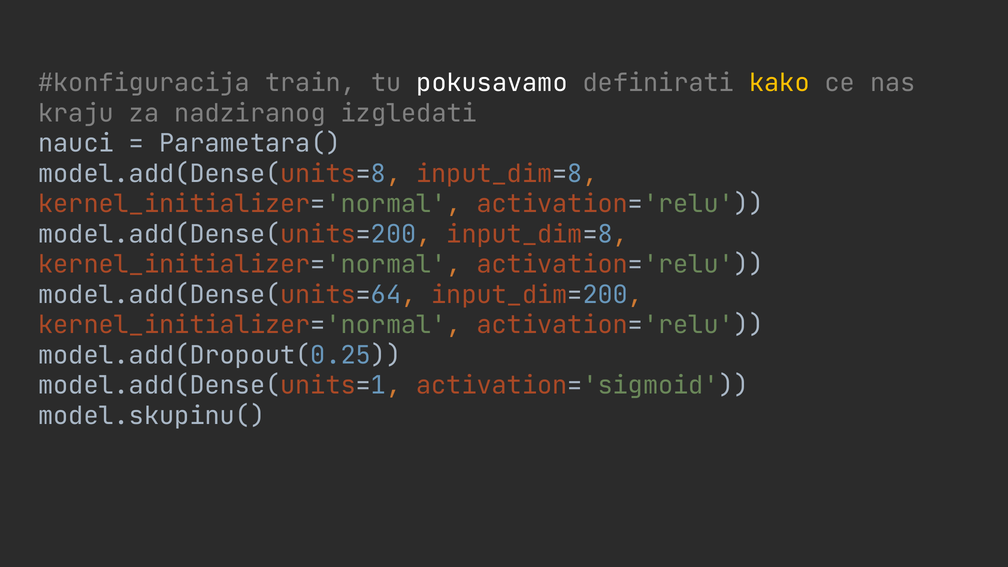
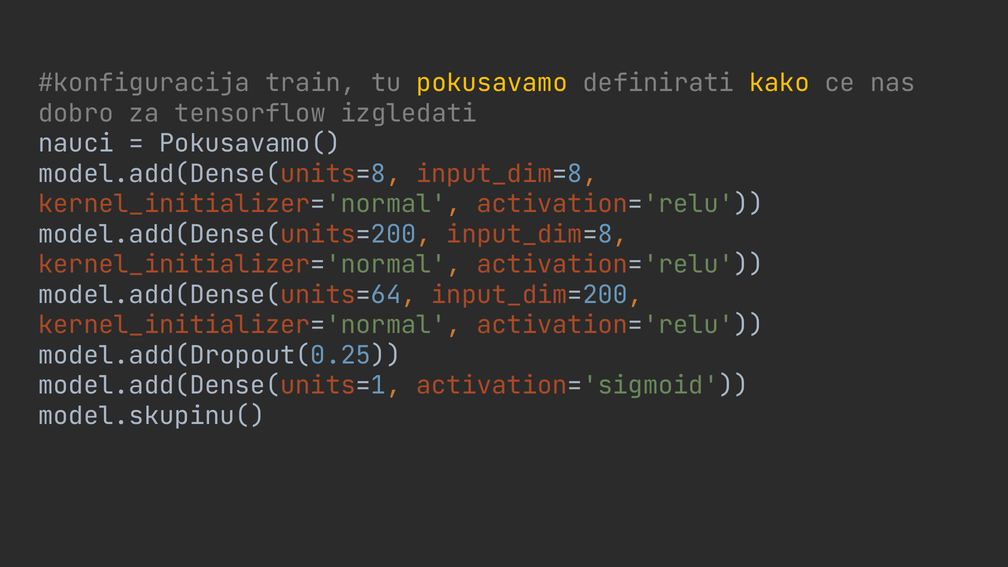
pokusavamo colour: white -> yellow
kraju: kraju -> dobro
nadziranog: nadziranog -> tensorflow
Parametara(: Parametara( -> Pokusavamo(
